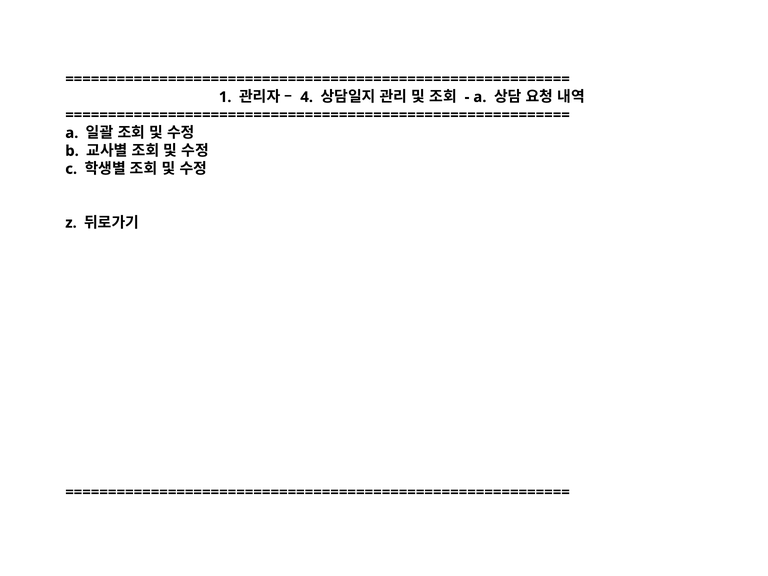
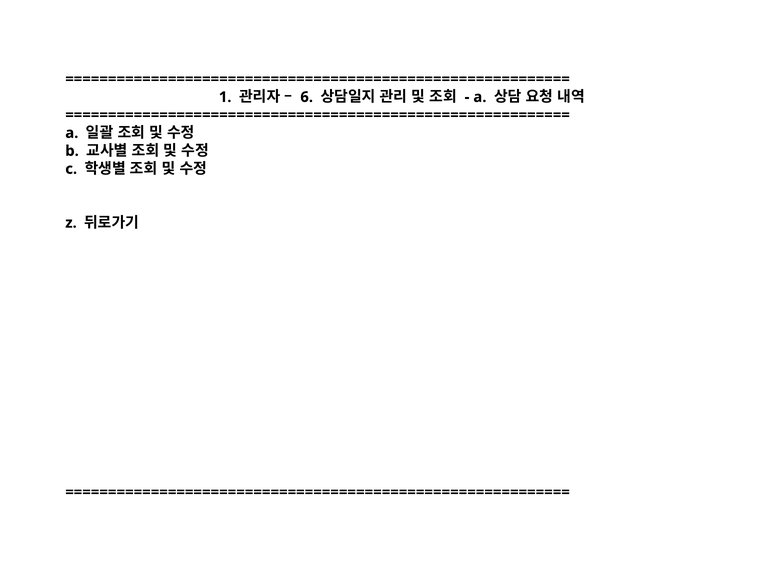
4: 4 -> 6
